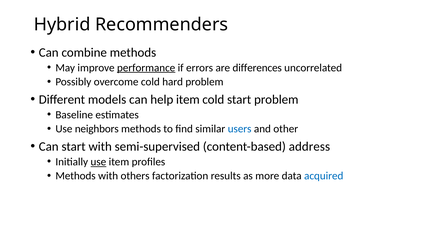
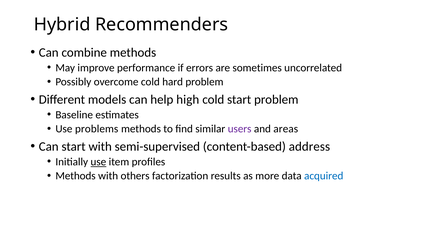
performance underline: present -> none
differences: differences -> sometimes
help item: item -> high
neighbors: neighbors -> problems
users colour: blue -> purple
other: other -> areas
